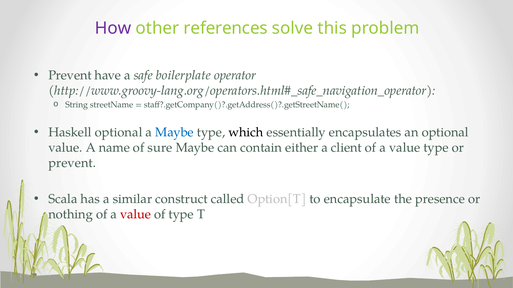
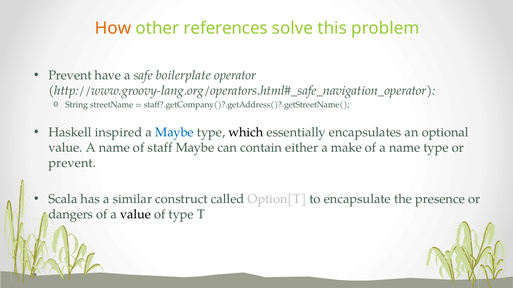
How colour: purple -> orange
Haskell optional: optional -> inspired
sure: sure -> staff
client: client -> make
value at (405, 148): value -> name
nothing: nothing -> dangers
value at (136, 215) colour: red -> black
